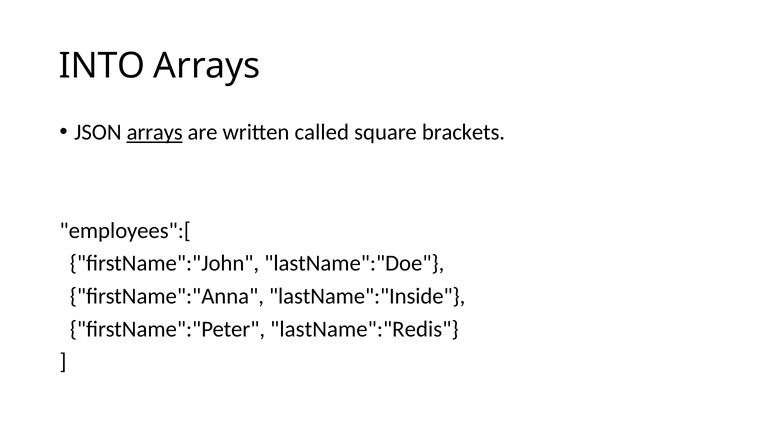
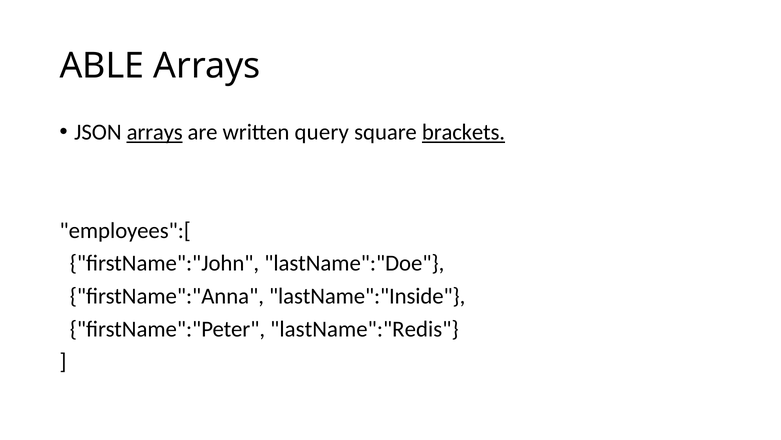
INTO: INTO -> ABLE
called: called -> query
brackets underline: none -> present
